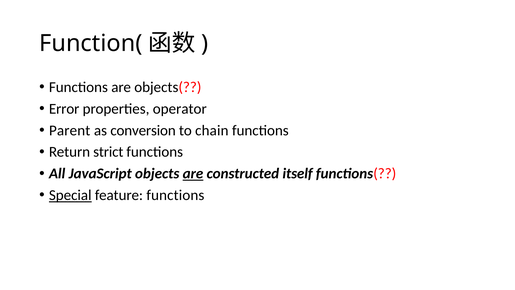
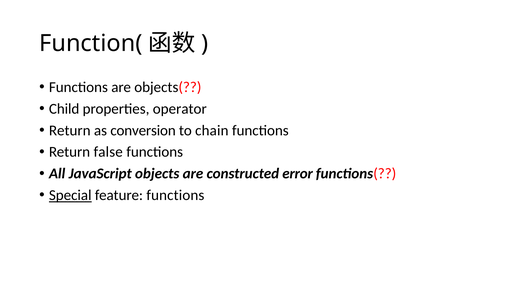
Error: Error -> Child
Parent at (70, 130): Parent -> Return
strict: strict -> false
are at (193, 173) underline: present -> none
itself: itself -> error
